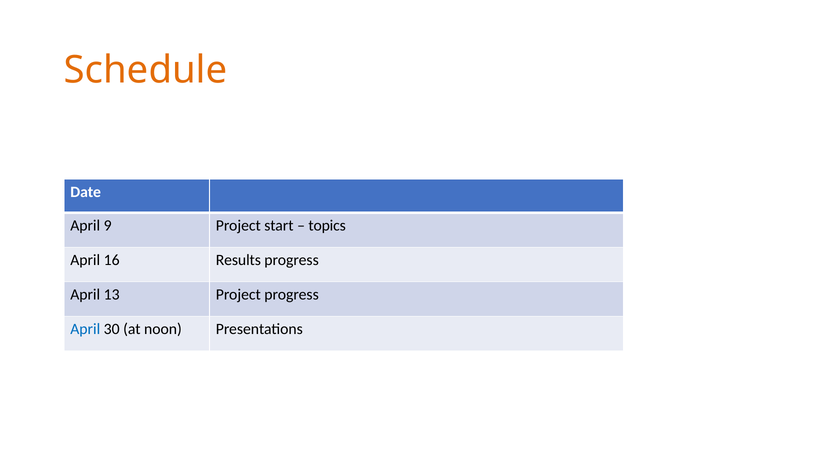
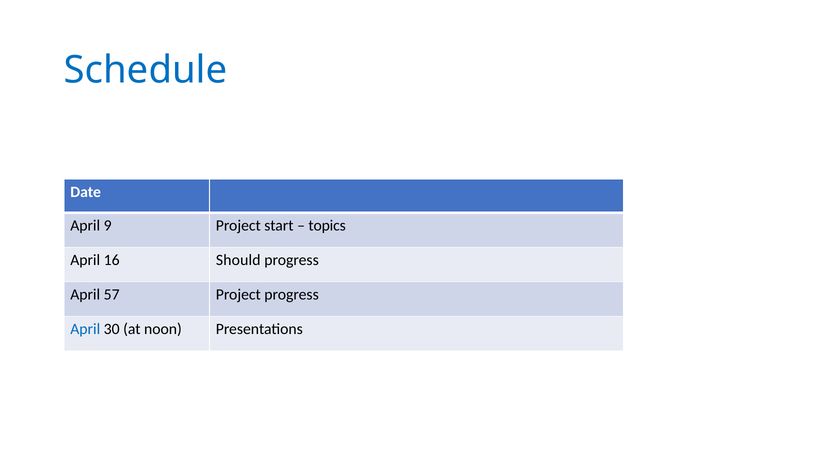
Schedule colour: orange -> blue
Results: Results -> Should
13: 13 -> 57
